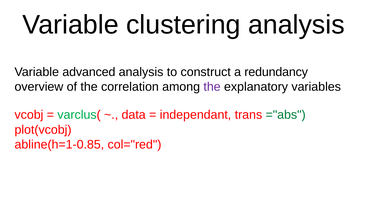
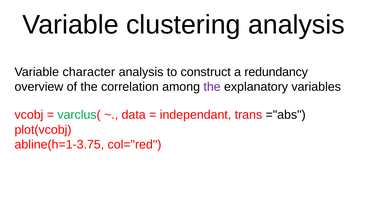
advanced: advanced -> character
="abs colour: green -> black
abline(h=1-0.85: abline(h=1-0.85 -> abline(h=1-3.75
